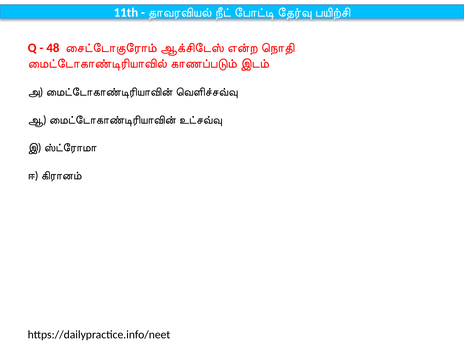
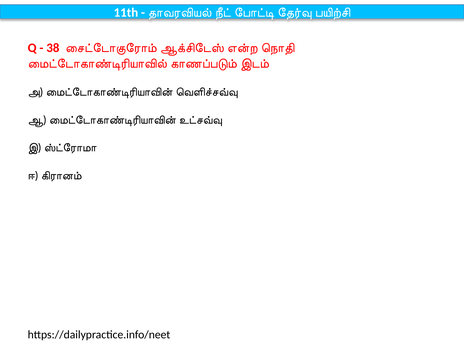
48: 48 -> 38
